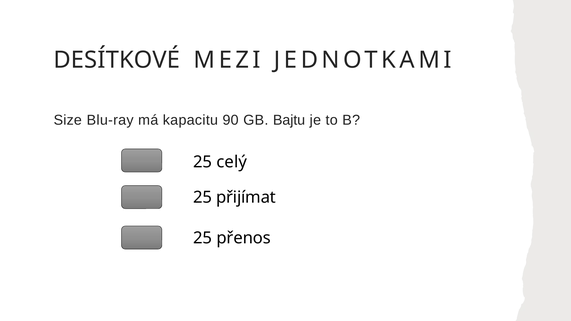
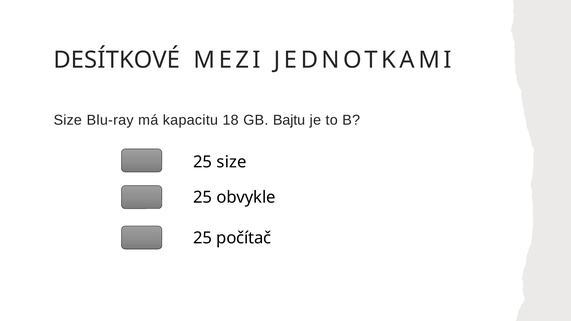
90: 90 -> 18
25 celý: celý -> size
přijímat: přijímat -> obvykle
přenos: přenos -> počítač
